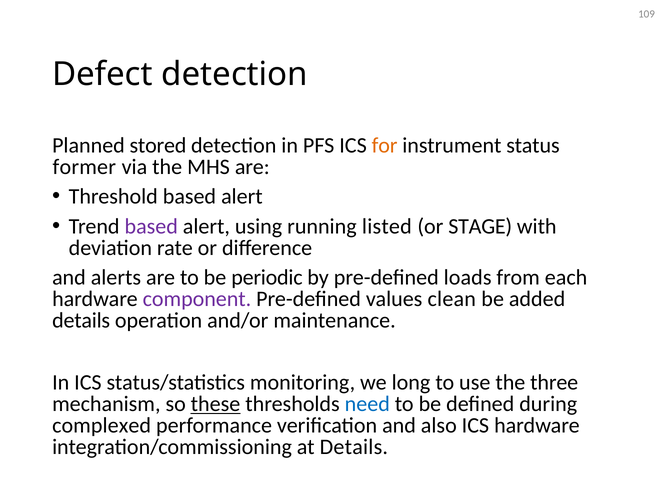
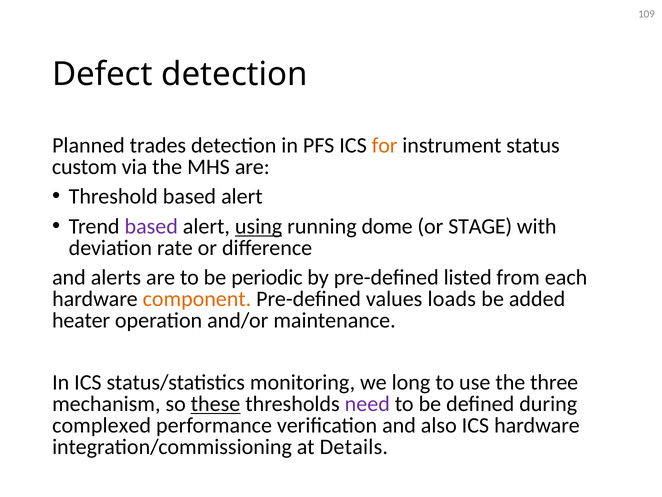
stored: stored -> trades
former: former -> custom
using underline: none -> present
listed: listed -> dome
loads: loads -> listed
component colour: purple -> orange
clean: clean -> loads
details at (81, 320): details -> heater
need colour: blue -> purple
